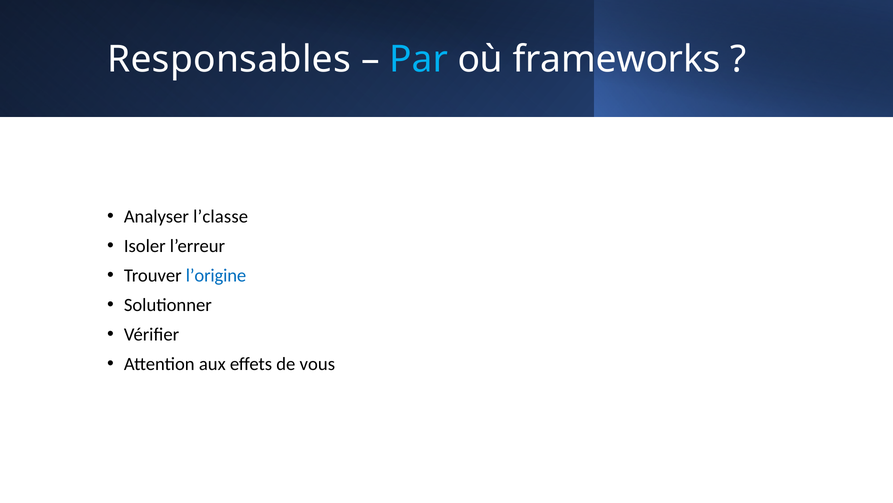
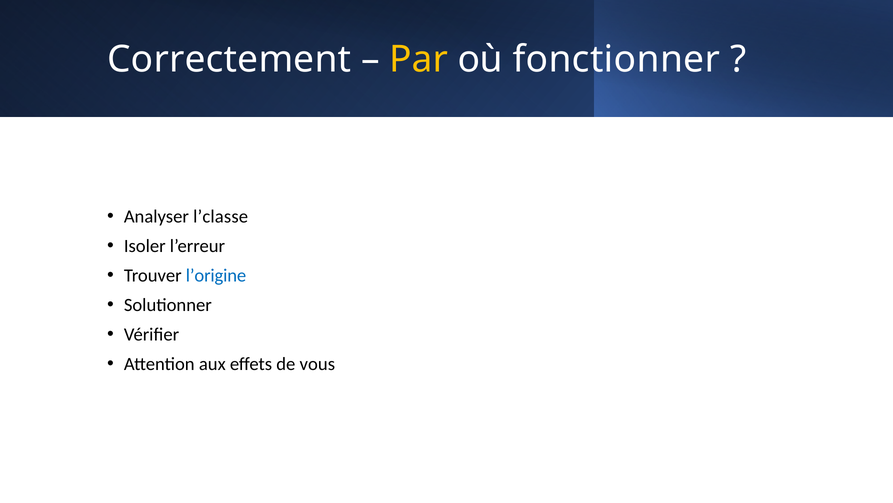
Responsables: Responsables -> Correctement
Par colour: light blue -> yellow
frameworks: frameworks -> fonctionner
